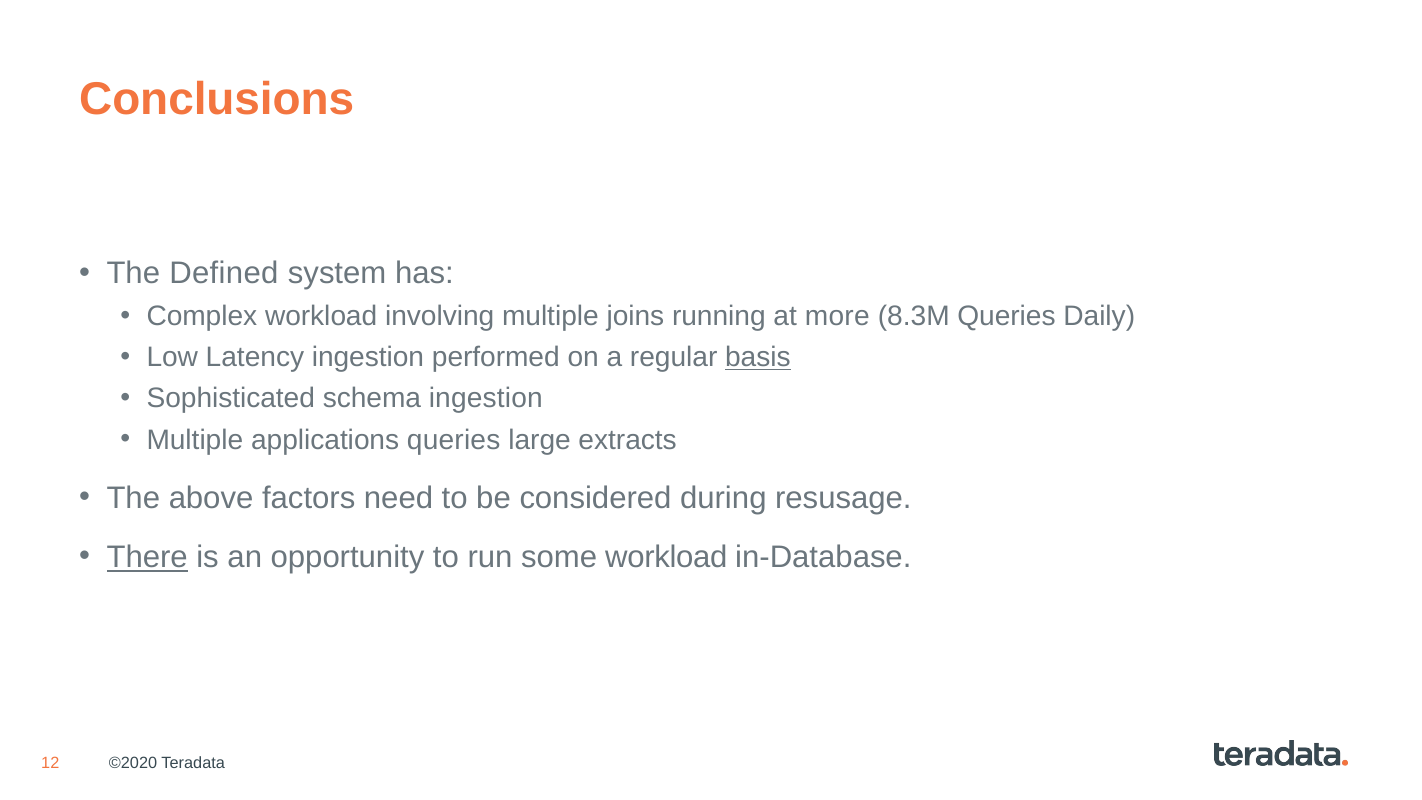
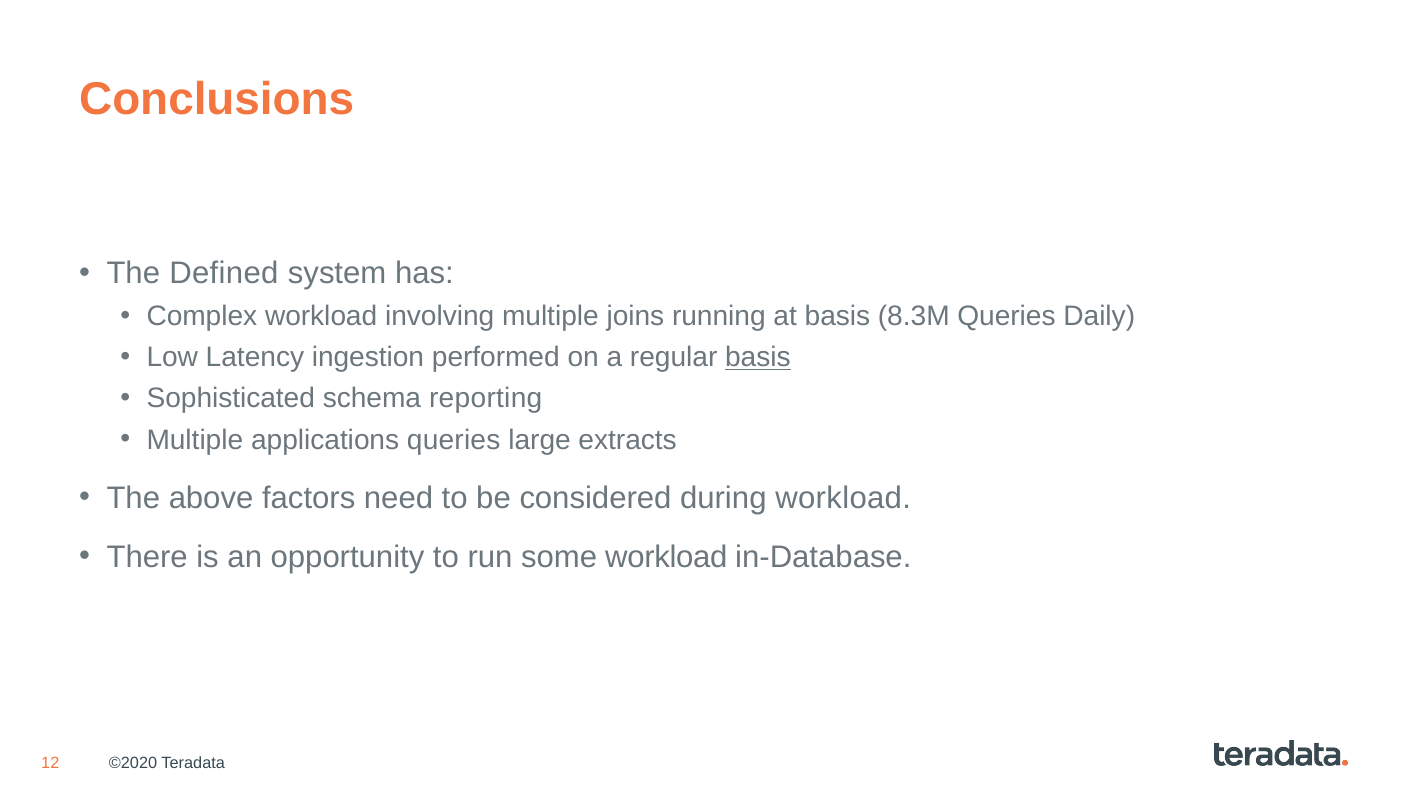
at more: more -> basis
schema ingestion: ingestion -> reporting
during resusage: resusage -> workload
There underline: present -> none
